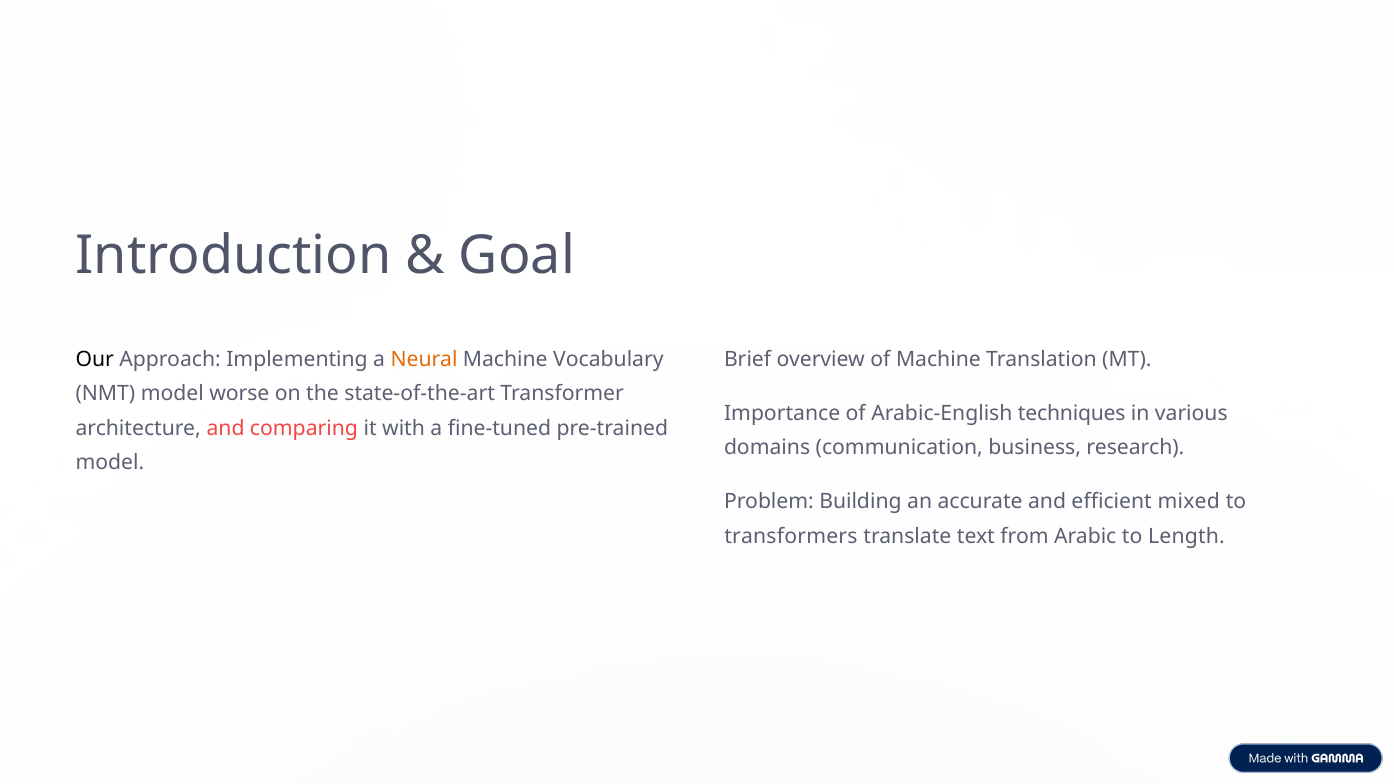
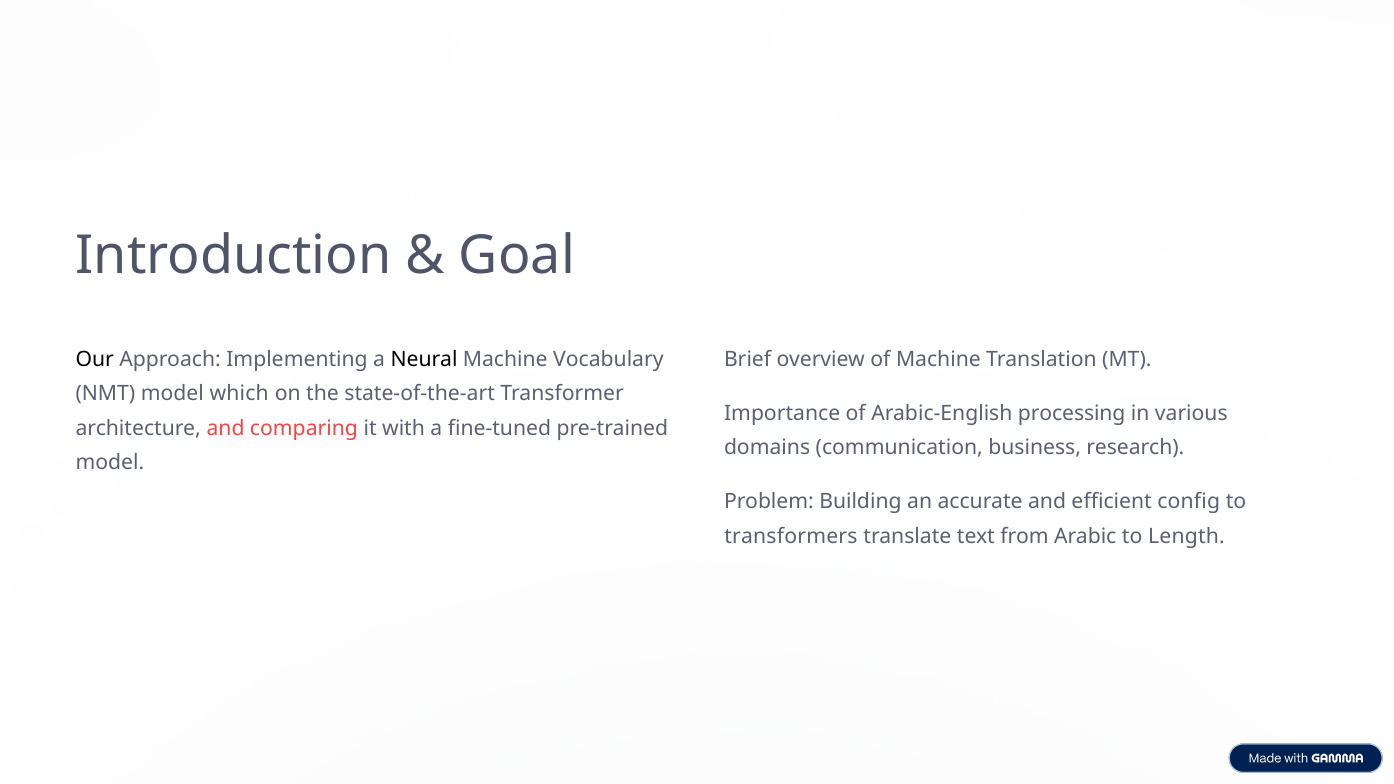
Neural colour: orange -> black
worse: worse -> which
techniques: techniques -> processing
mixed: mixed -> config
